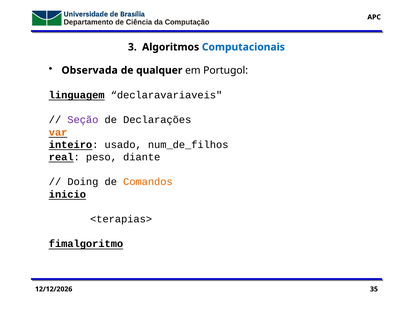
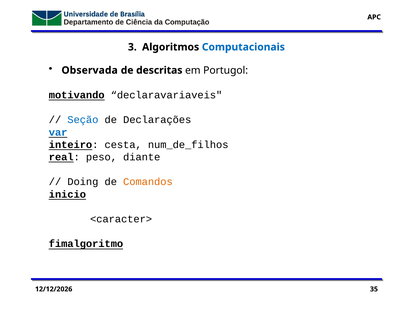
qualquer: qualquer -> descritas
linguagem: linguagem -> motivando
Seção colour: purple -> blue
var colour: orange -> blue
usado: usado -> cesta
<terapias>: <terapias> -> <caracter>
